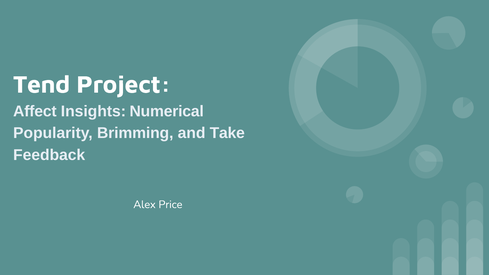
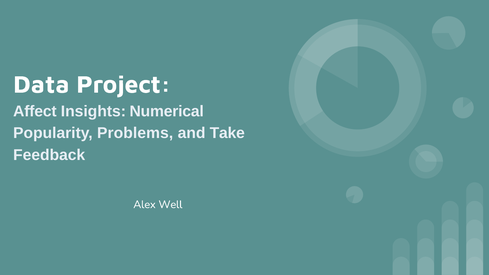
Tend: Tend -> Data
Brimming: Brimming -> Problems
Price: Price -> Well
